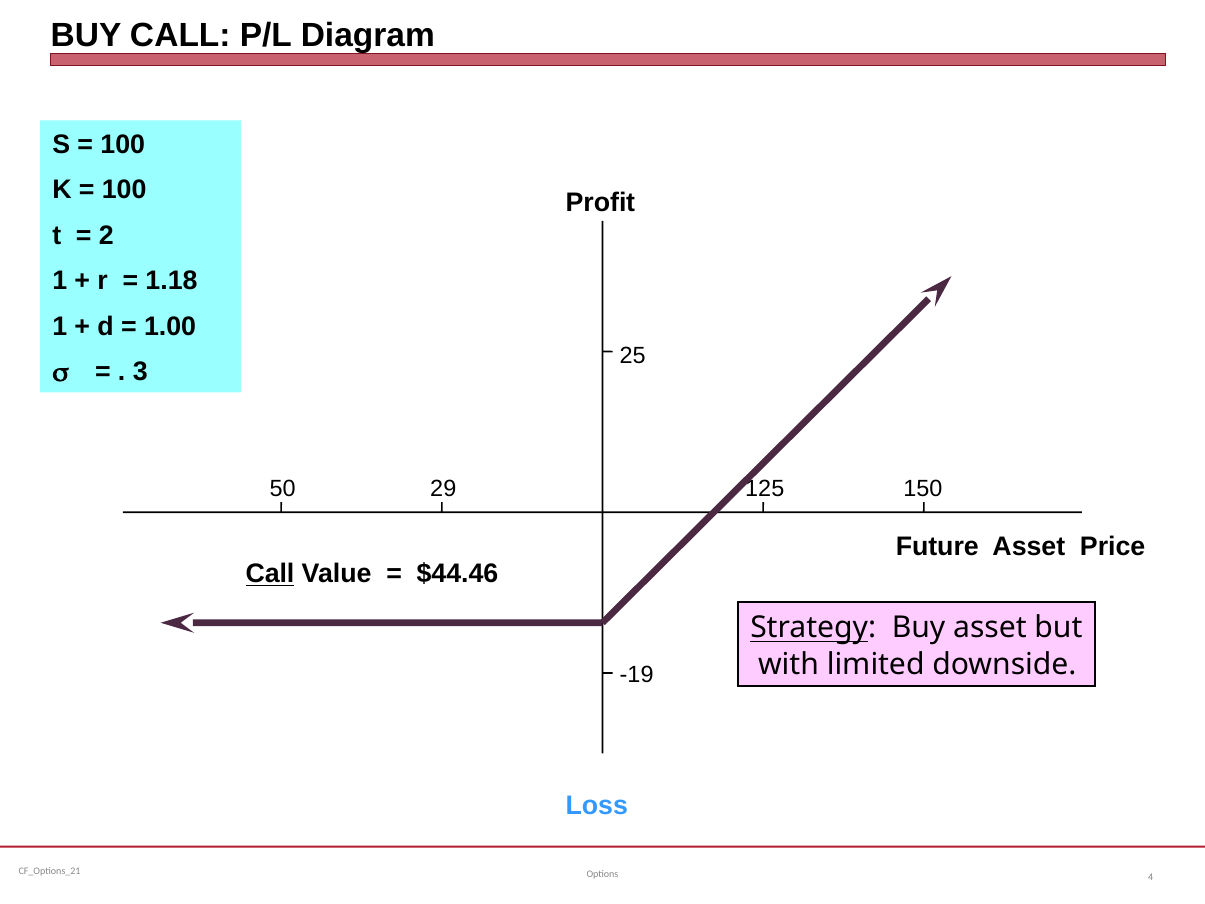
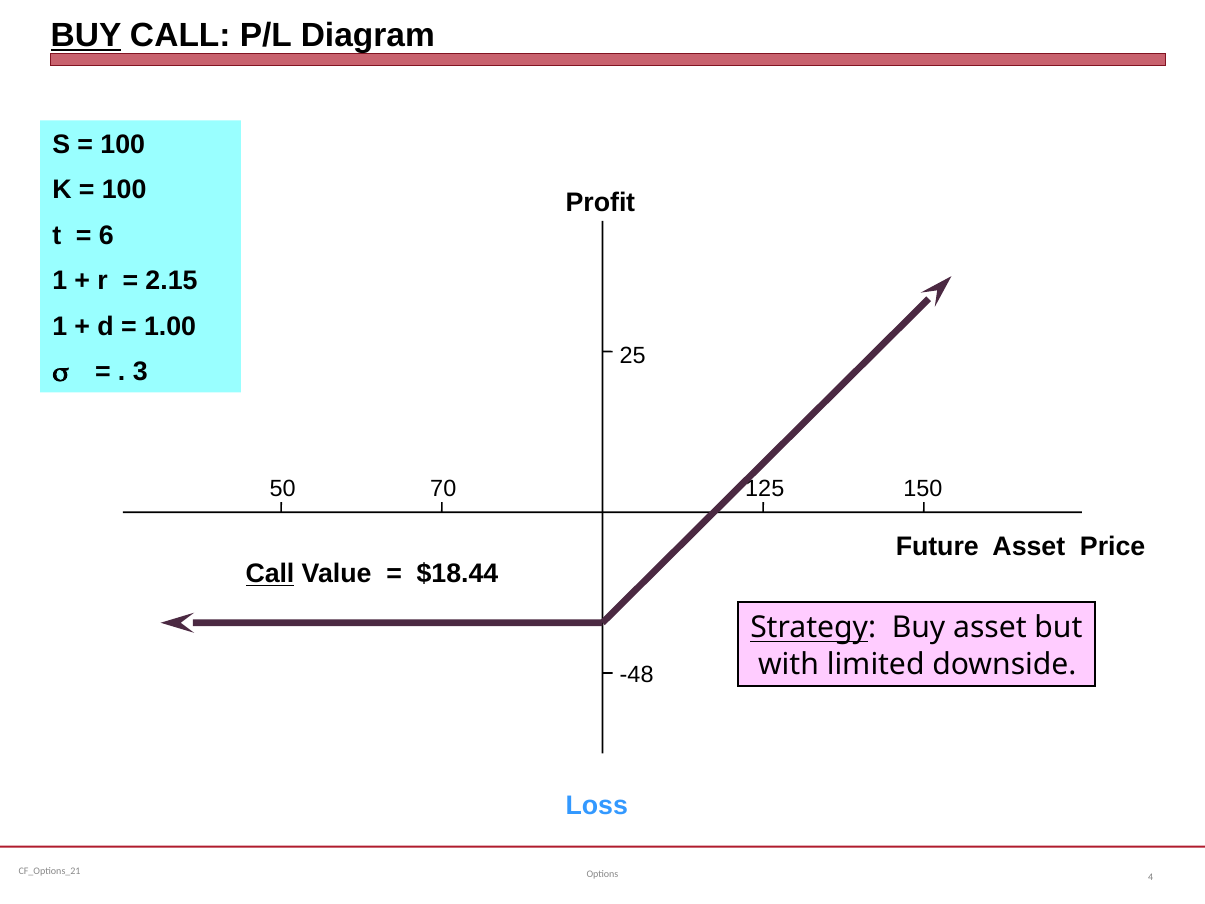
BUY at (86, 36) underline: none -> present
2: 2 -> 6
1.18: 1.18 -> 2.15
29: 29 -> 70
$44.46: $44.46 -> $18.44
-19: -19 -> -48
